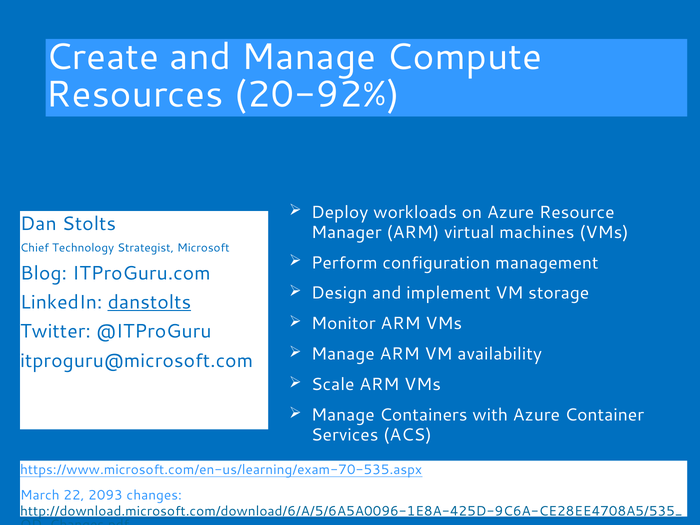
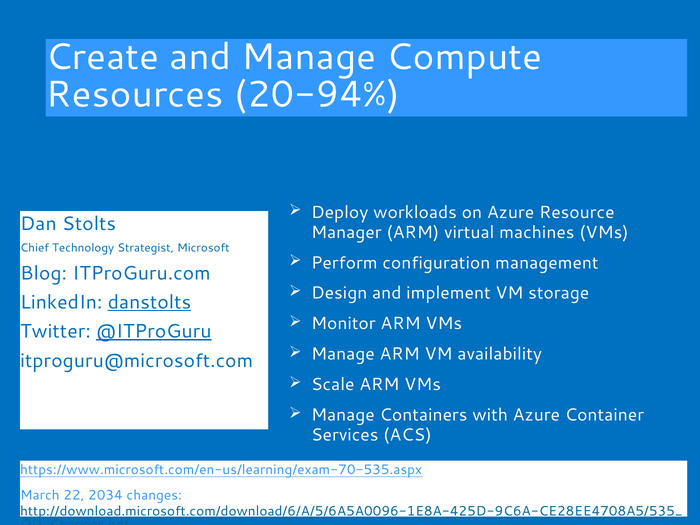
20-92%: 20-92% -> 20-94%
@ITProGuru at (154, 331) underline: none -> present
2093: 2093 -> 2034
